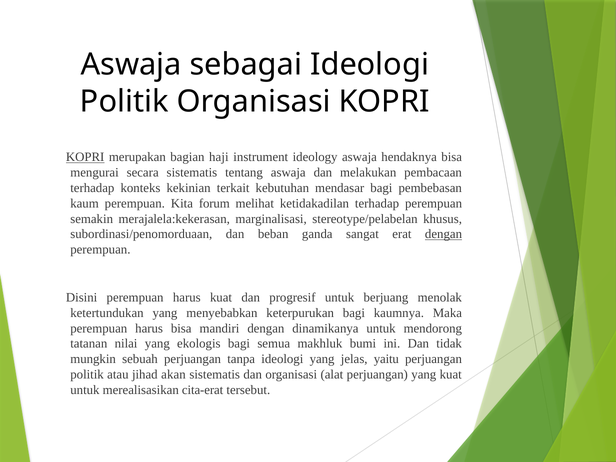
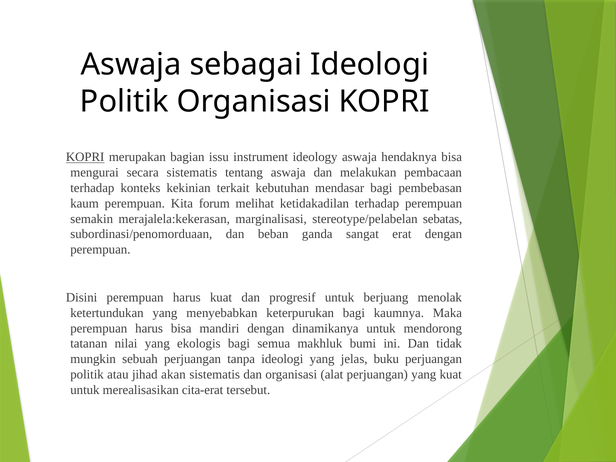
haji: haji -> issu
khusus: khusus -> sebatas
dengan at (444, 234) underline: present -> none
yaitu: yaitu -> buku
